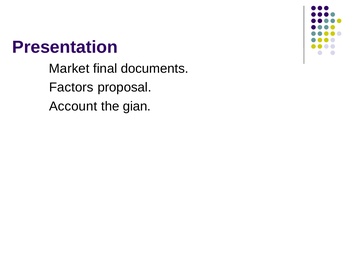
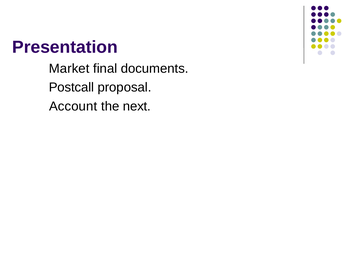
Factors: Factors -> Postcall
gian: gian -> next
